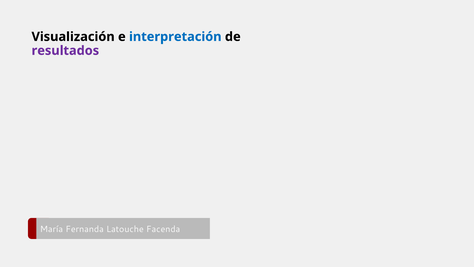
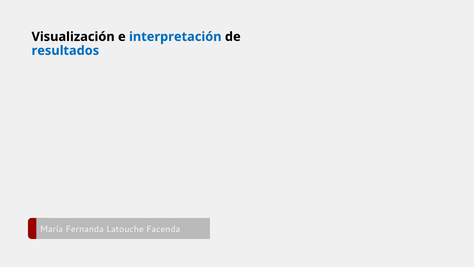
resultados colour: purple -> blue
